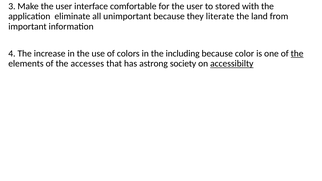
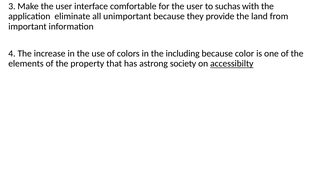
stored: stored -> suchas
literate: literate -> provide
the at (297, 54) underline: present -> none
accesses: accesses -> property
